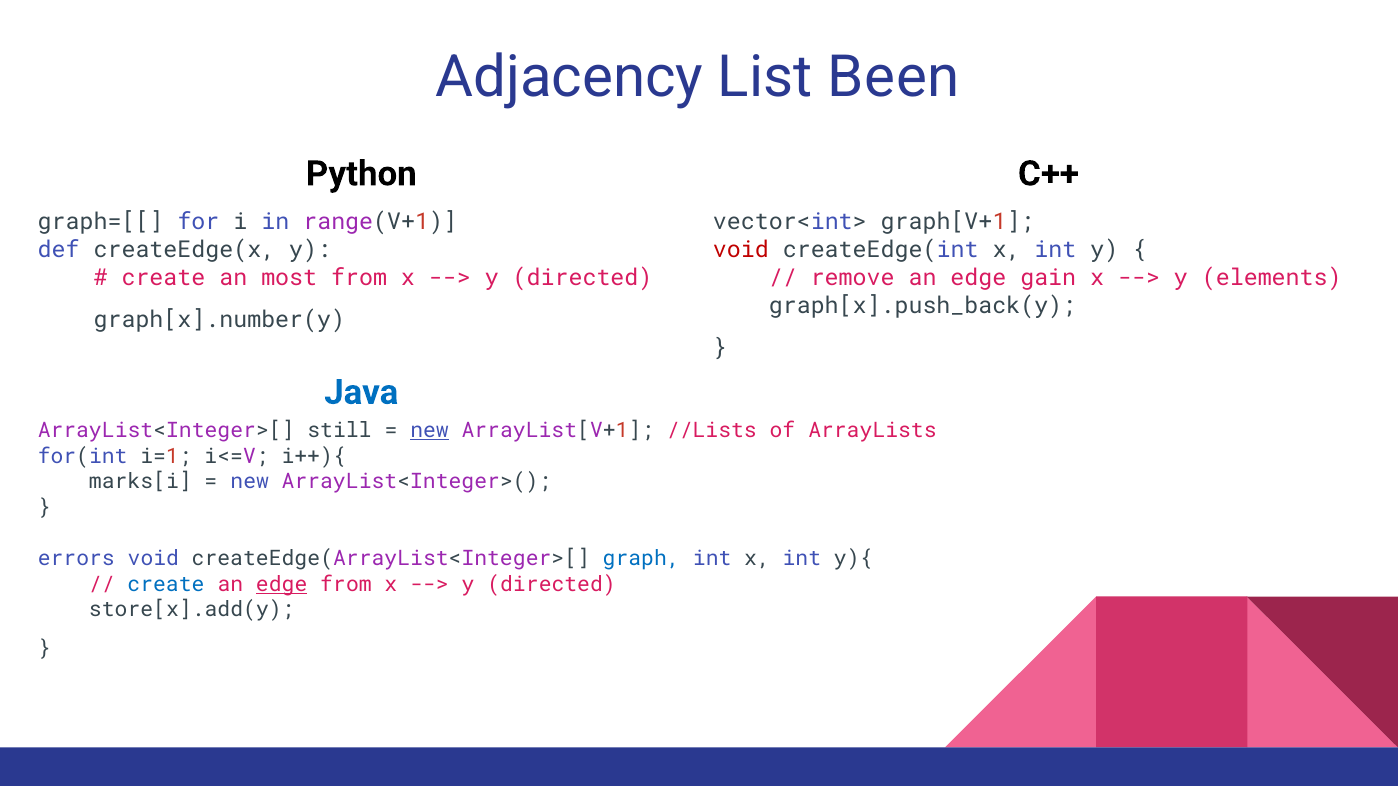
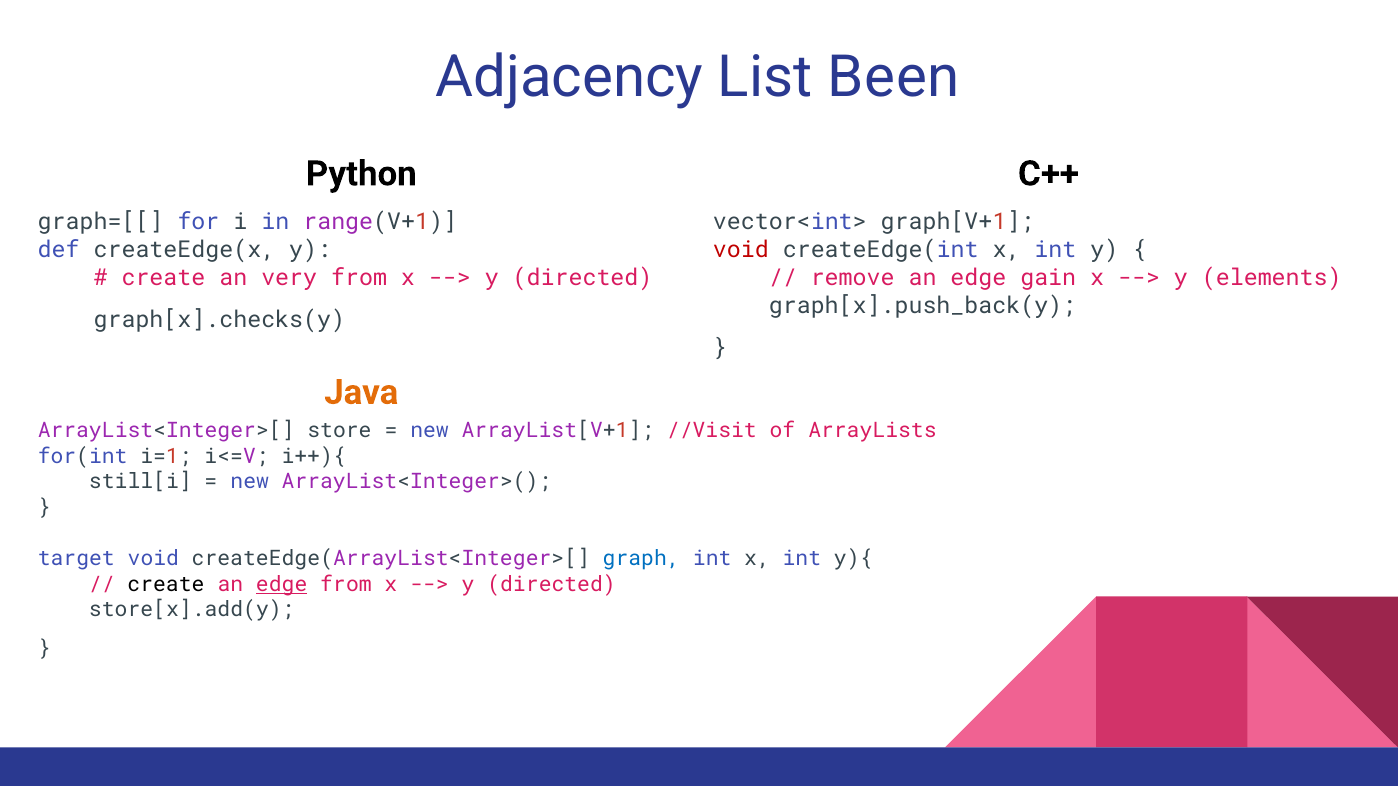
most: most -> very
graph[x].number(y: graph[x].number(y -> graph[x].checks(y
Java colour: blue -> orange
still: still -> store
new at (430, 431) underline: present -> none
//Lists: //Lists -> //Visit
marks[i: marks[i -> still[i
errors: errors -> target
create at (166, 584) colour: blue -> black
